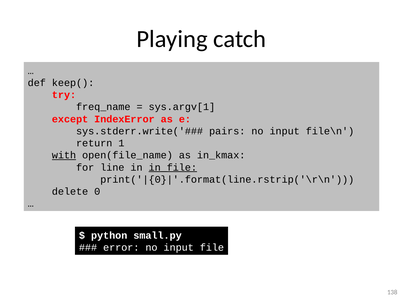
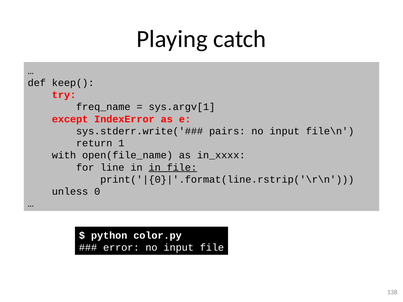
with underline: present -> none
in_kmax: in_kmax -> in_xxxx
delete: delete -> unless
small.py: small.py -> color.py
